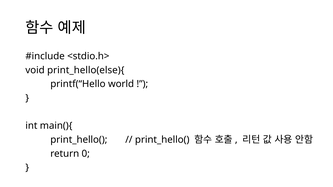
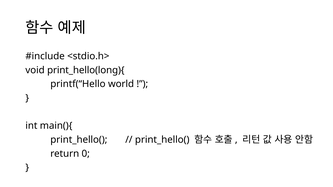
print_hello(else){: print_hello(else){ -> print_hello(long){
